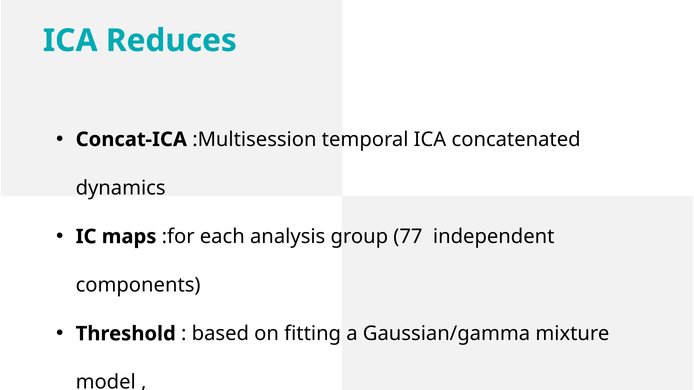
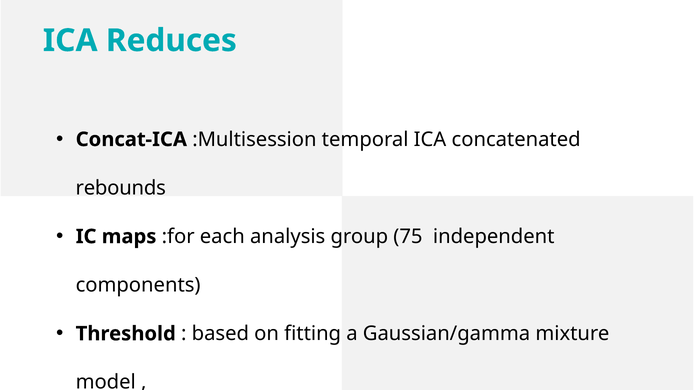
dynamics: dynamics -> rebounds
77: 77 -> 75
